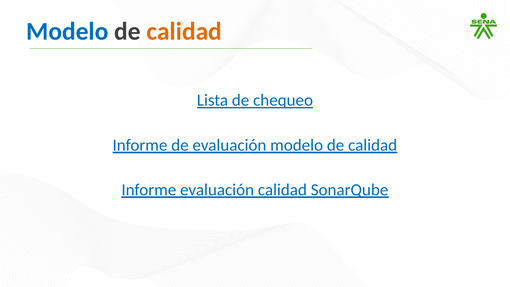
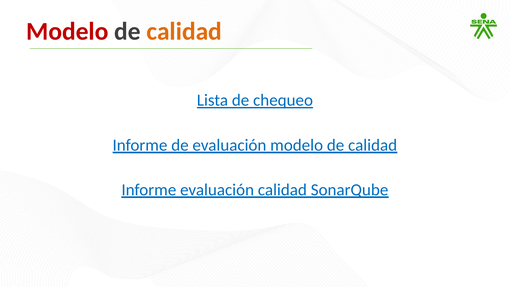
Modelo at (67, 31) colour: blue -> red
